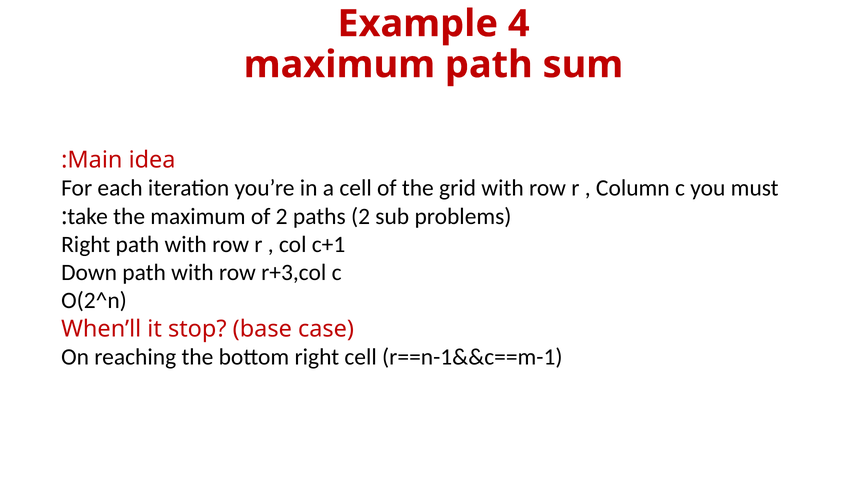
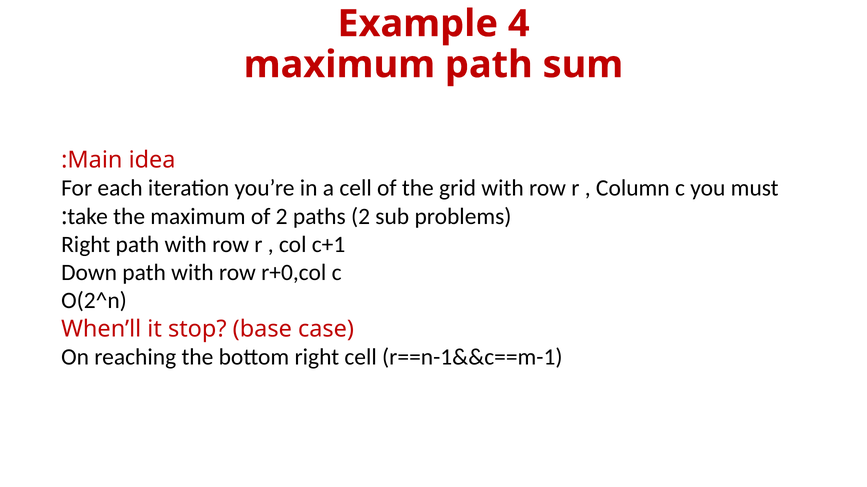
r+3,col: r+3,col -> r+0,col
